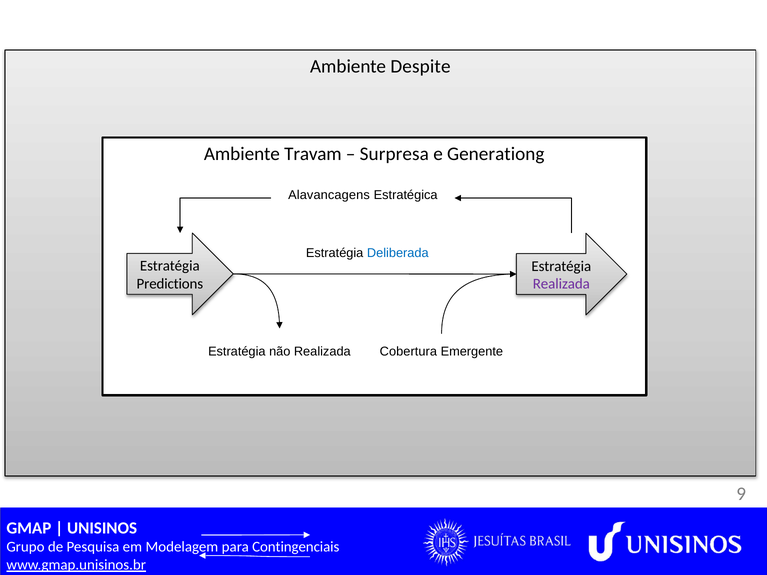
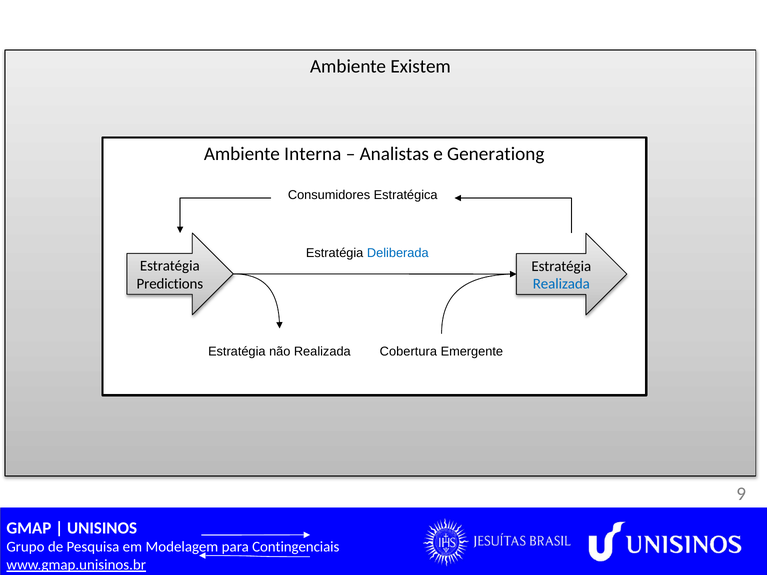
Despite: Despite -> Existem
Travam: Travam -> Interna
Surpresa: Surpresa -> Analistas
Alavancagens: Alavancagens -> Consumidores
Realizada at (561, 284) colour: purple -> blue
